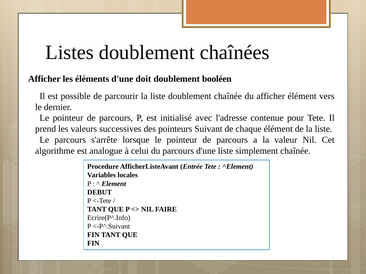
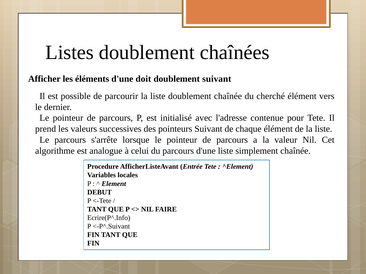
doublement booléen: booléen -> suivant
du afficher: afficher -> cherché
